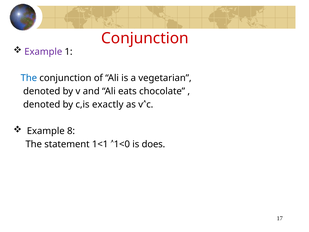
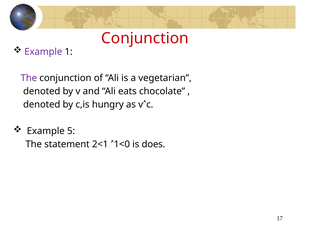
The at (29, 78) colour: blue -> purple
exactly: exactly -> hungry
8: 8 -> 5
1<1: 1<1 -> 2<1
